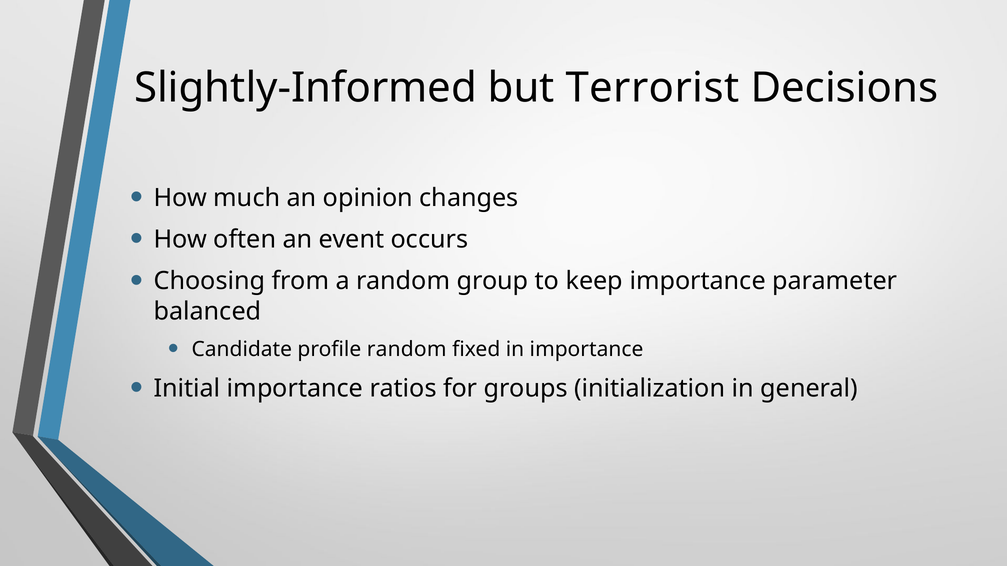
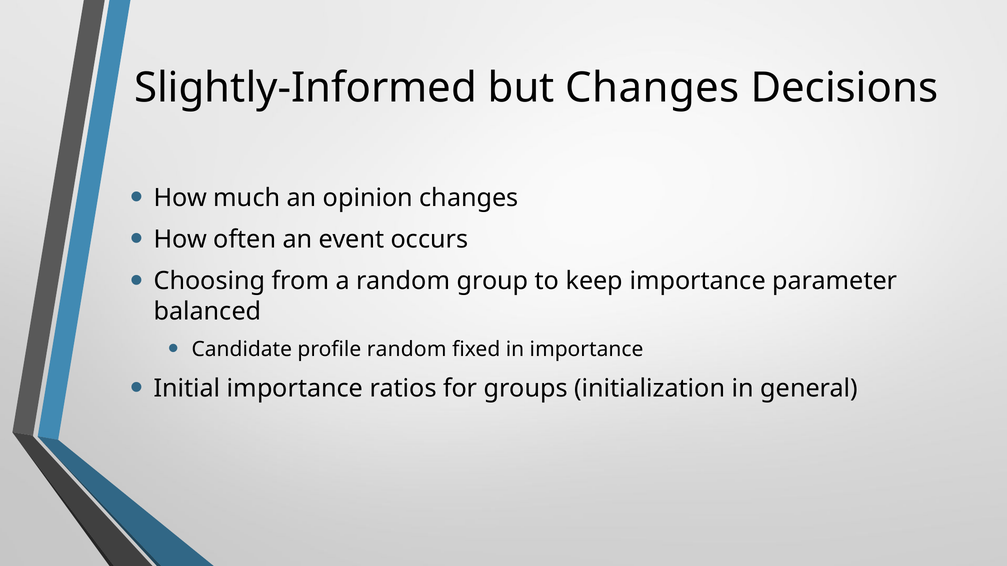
but Terrorist: Terrorist -> Changes
